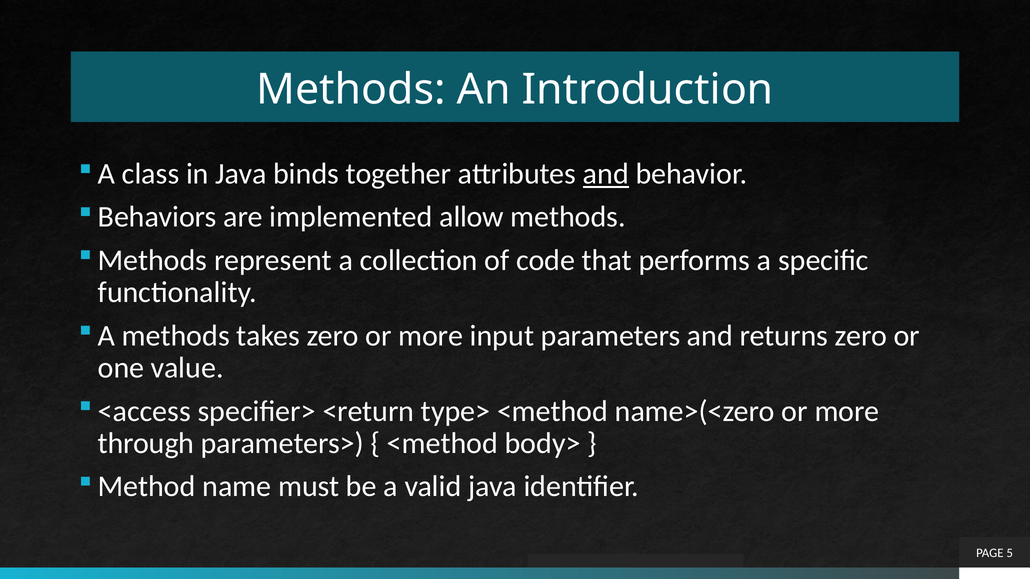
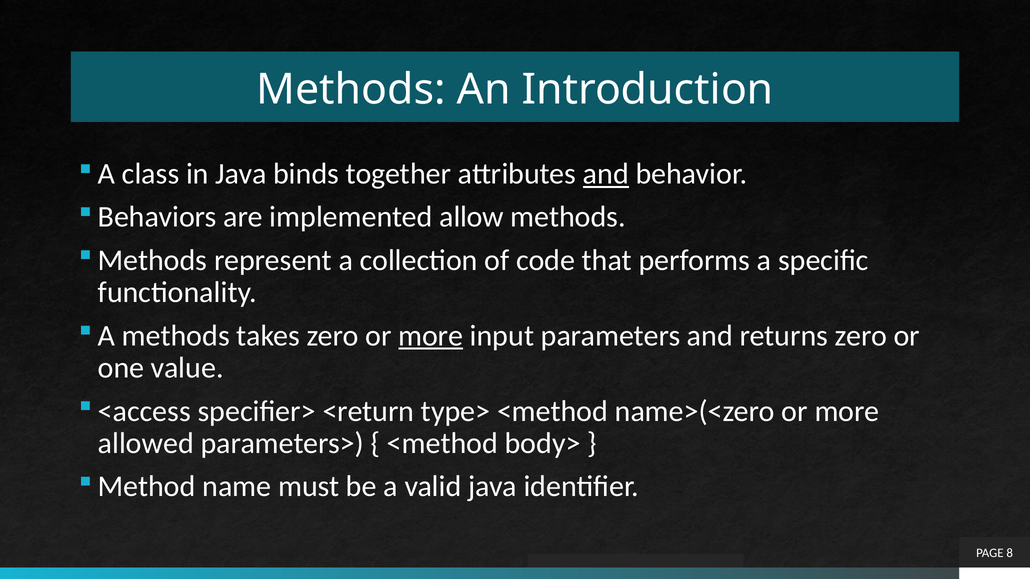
more at (431, 336) underline: none -> present
through: through -> allowed
5: 5 -> 8
